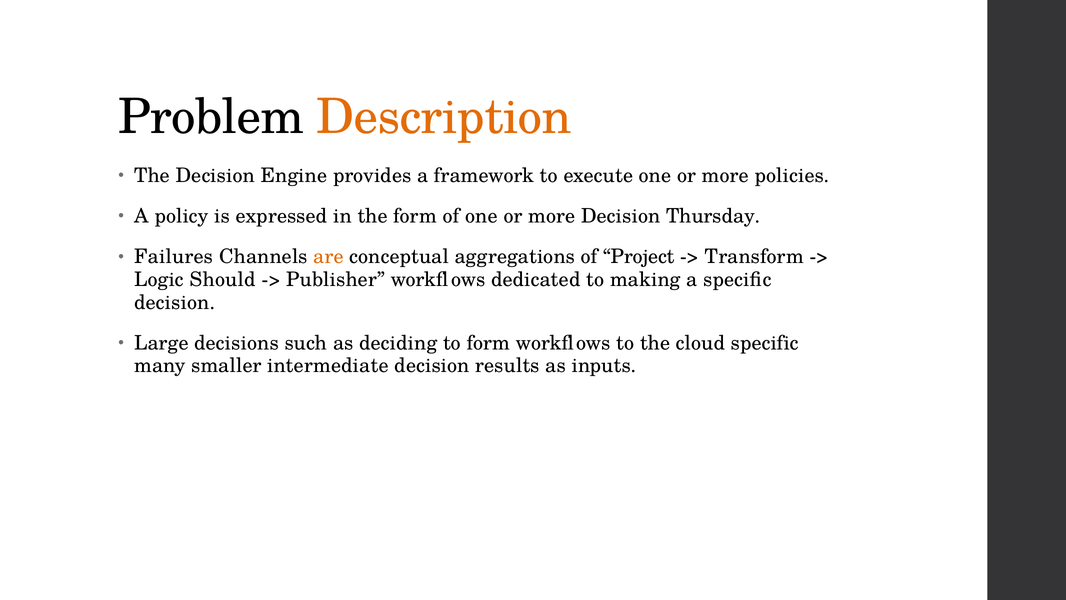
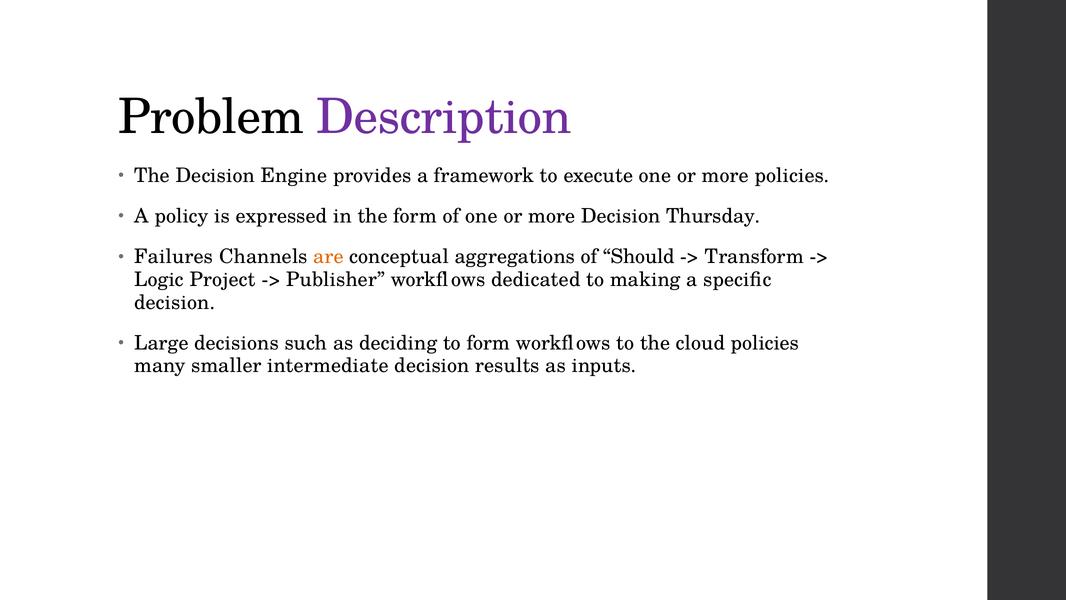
Description colour: orange -> purple
Project: Project -> Should
Should: Should -> Project
cloud specific: specific -> policies
